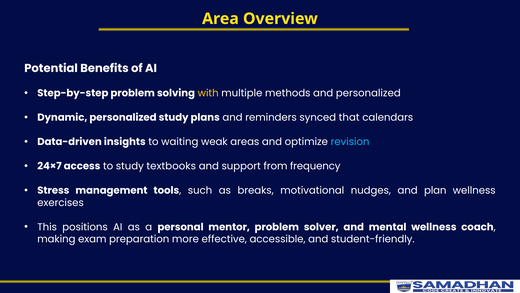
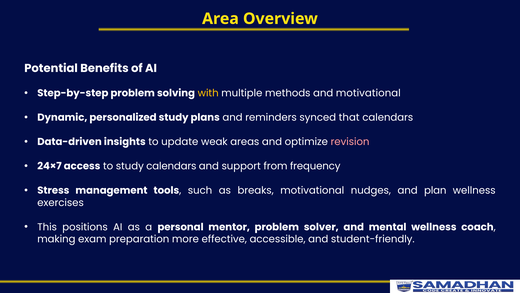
and personalized: personalized -> motivational
waiting: waiting -> update
revision colour: light blue -> pink
study textbooks: textbooks -> calendars
